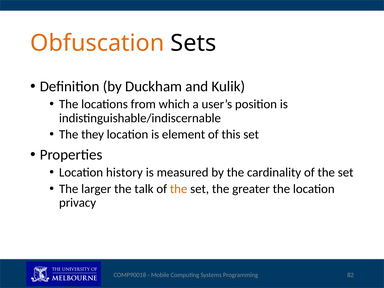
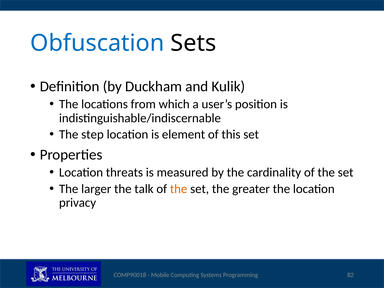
Obfuscation colour: orange -> blue
they: they -> step
history: history -> threats
